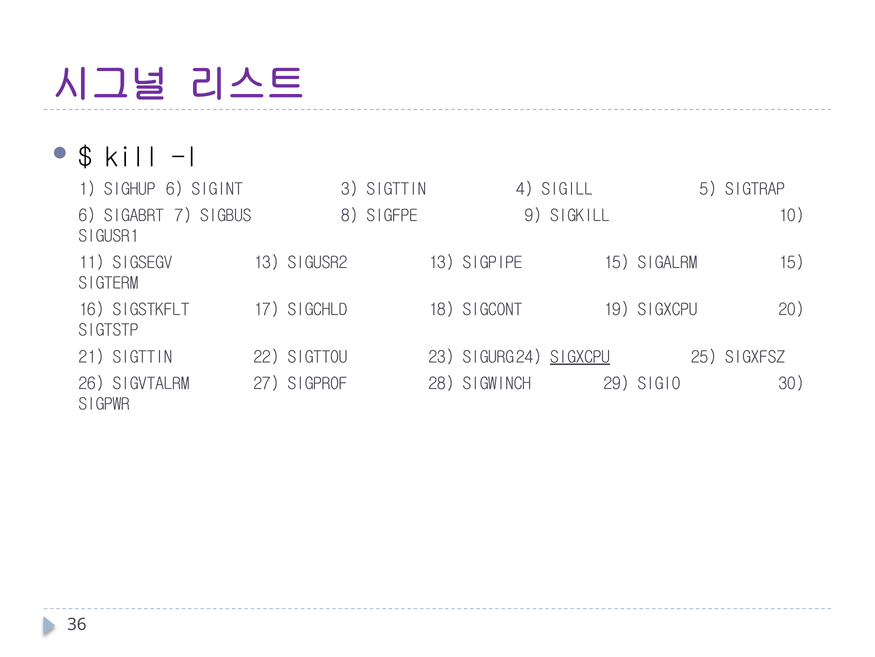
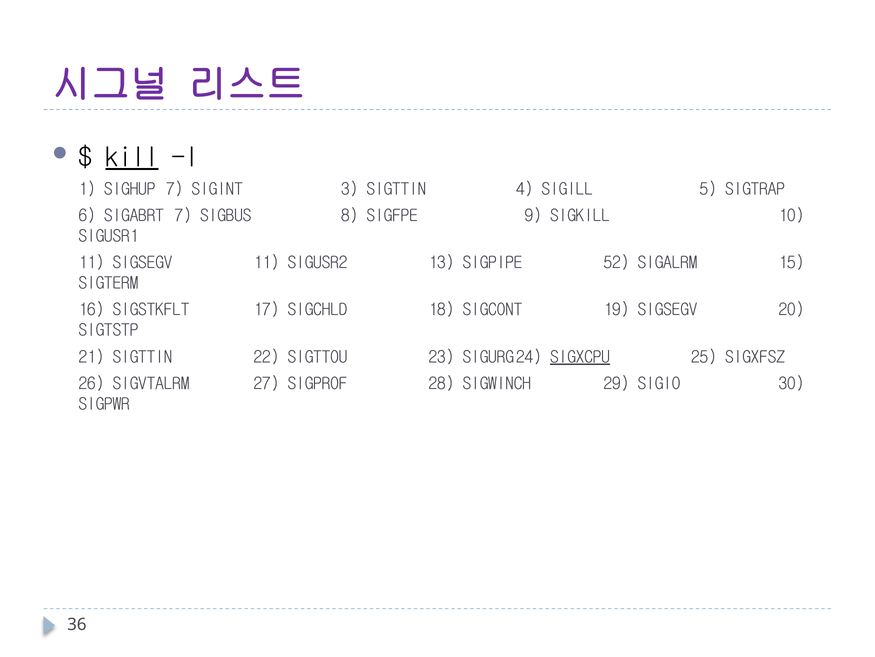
kill underline: none -> present
SIGHUP 6: 6 -> 7
SIGSEGV 13: 13 -> 11
SIGPIPE 15: 15 -> 52
19 SIGXCPU: SIGXCPU -> SIGSEGV
